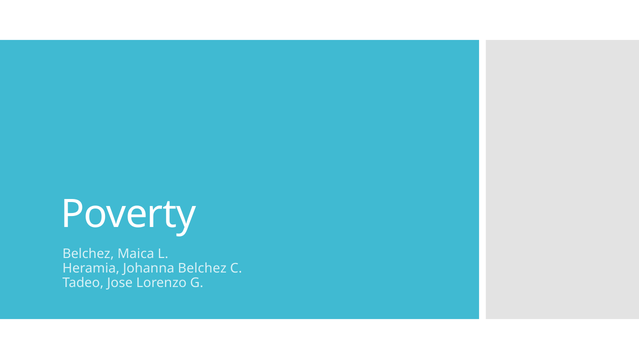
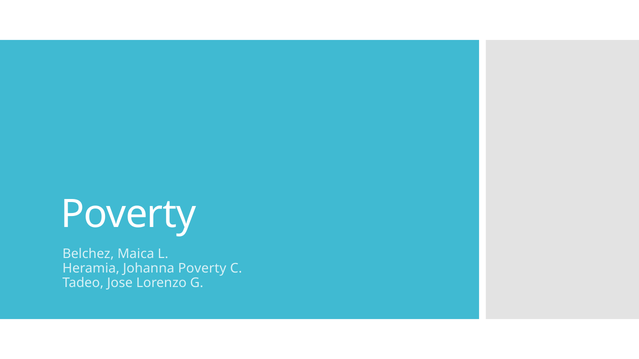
Johanna Belchez: Belchez -> Poverty
